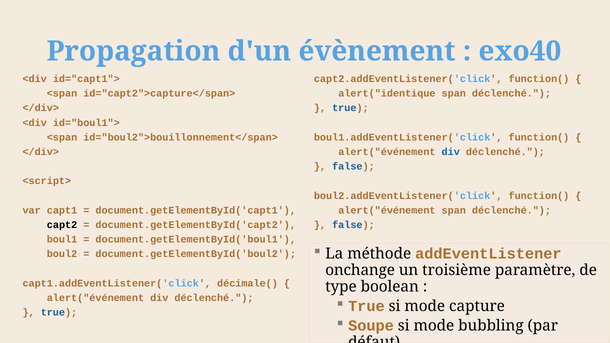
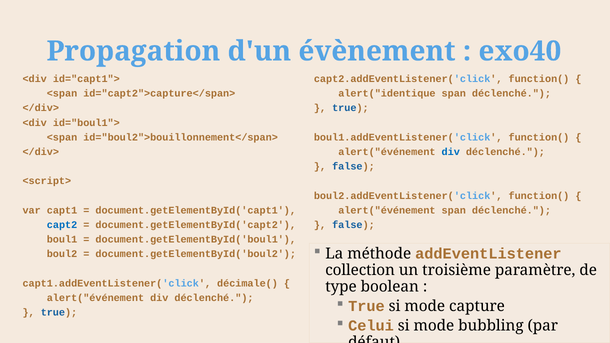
capt2 colour: black -> blue
onchange: onchange -> collection
Soupe: Soupe -> Celui
